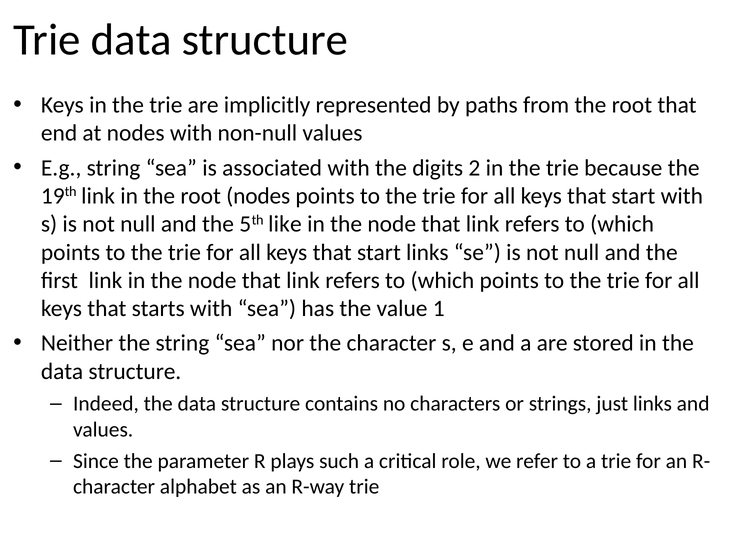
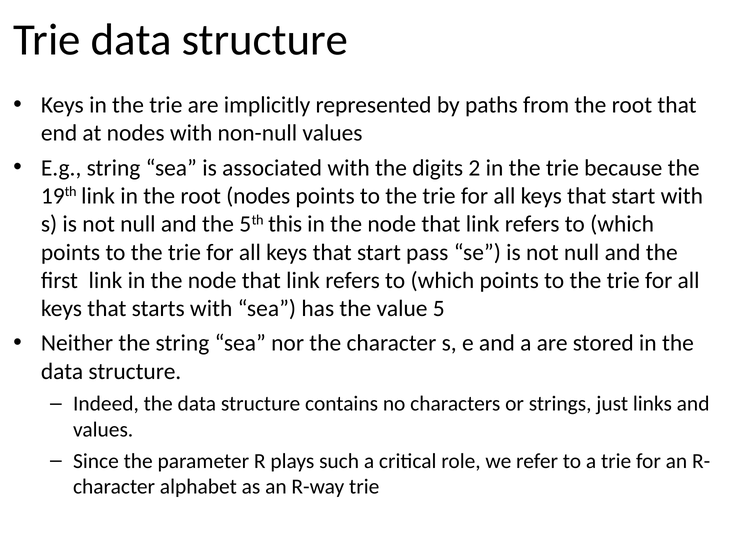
like: like -> this
start links: links -> pass
1: 1 -> 5
